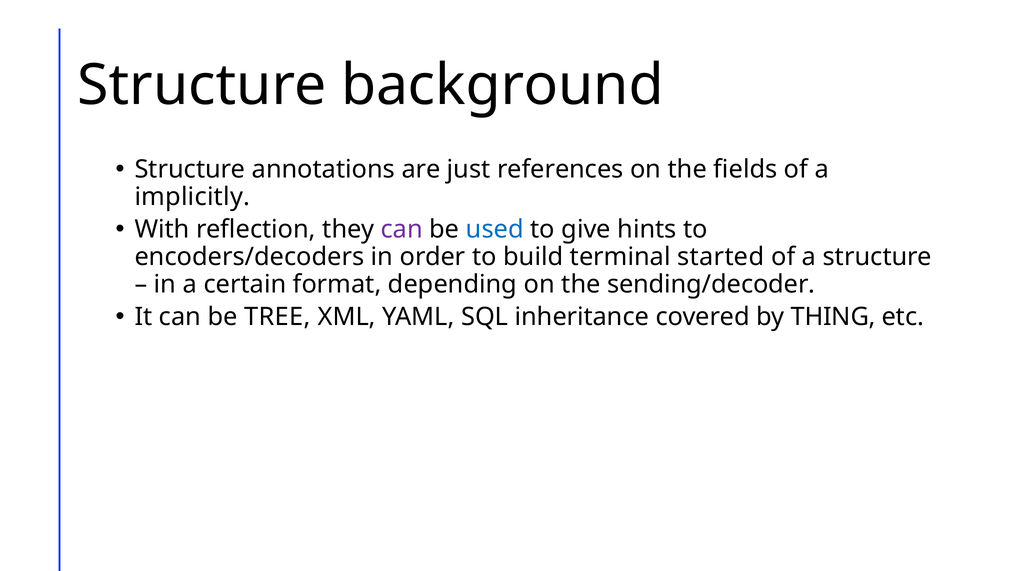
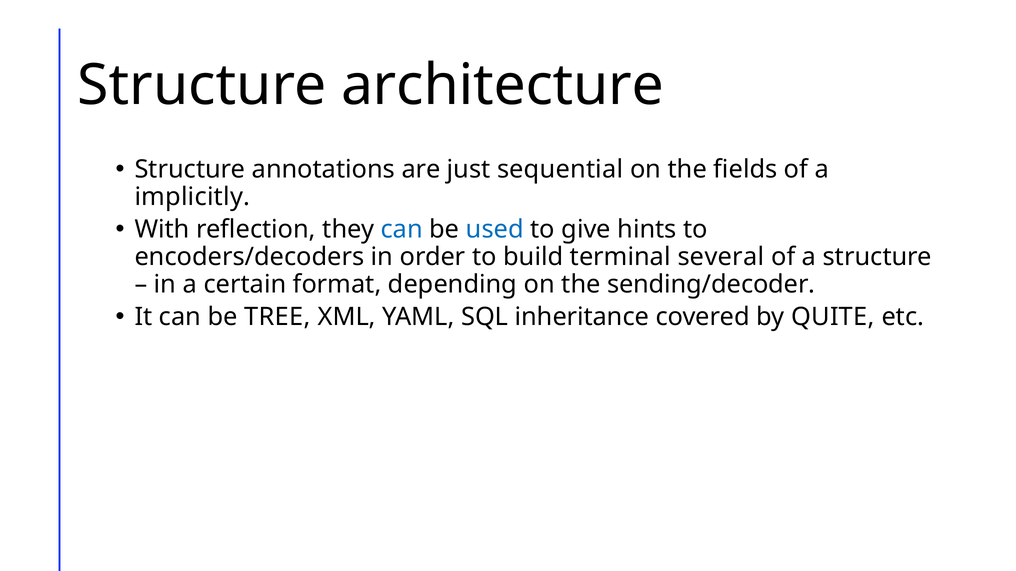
background: background -> architecture
references: references -> sequential
can at (402, 230) colour: purple -> blue
started: started -> several
THING: THING -> QUITE
